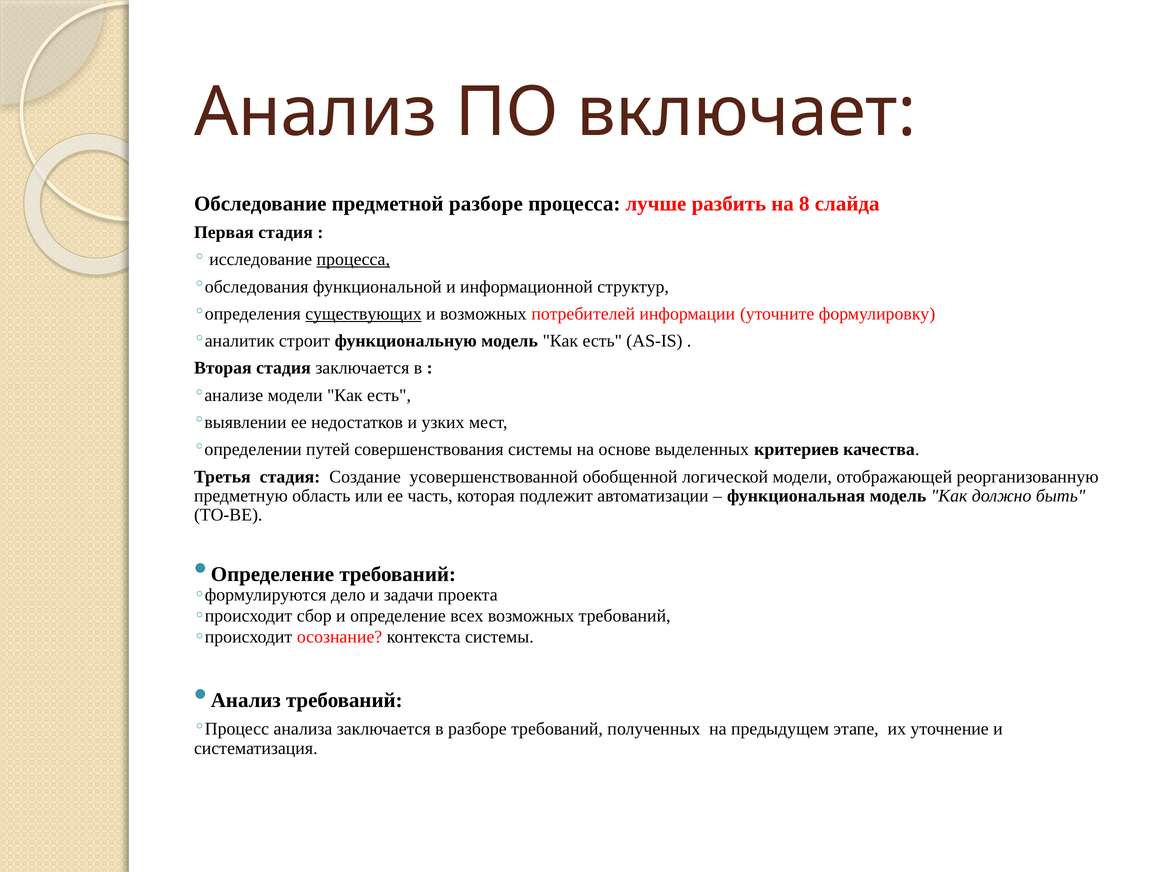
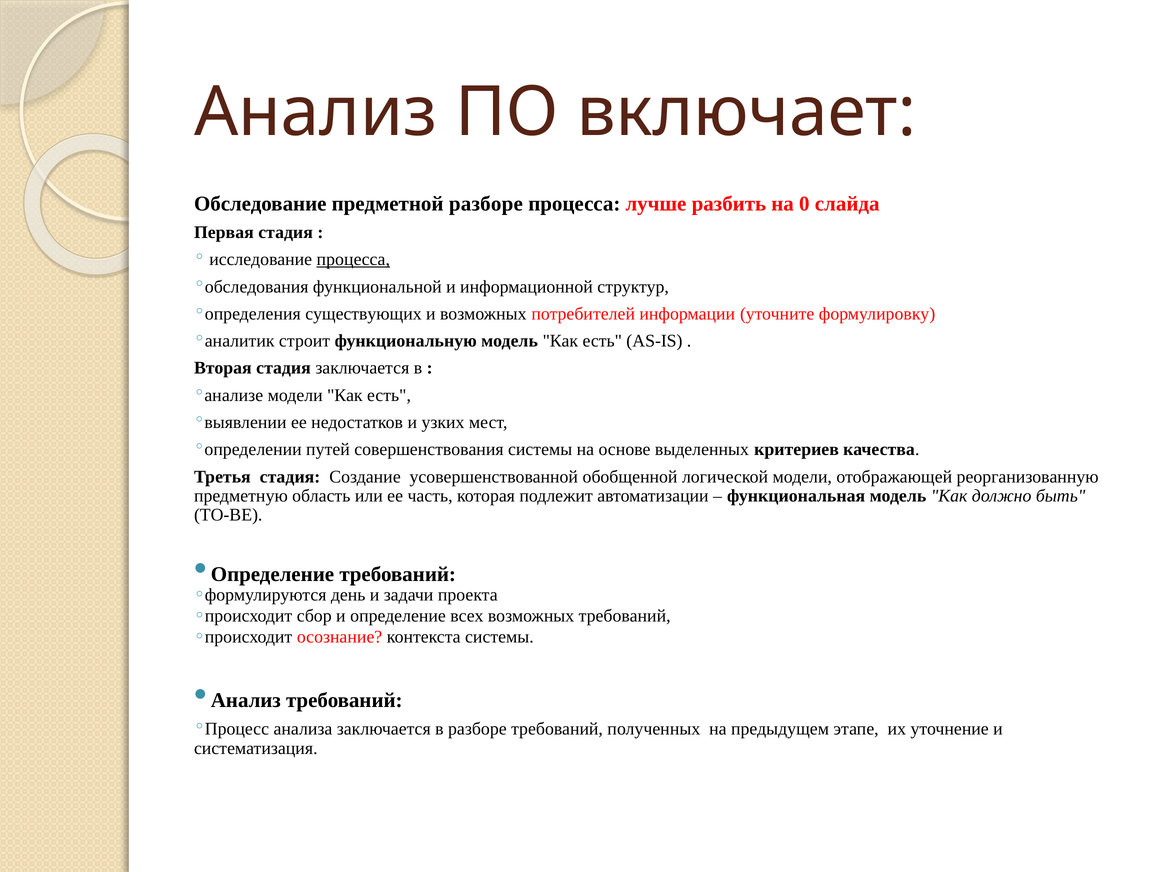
8: 8 -> 0
существующих underline: present -> none
дело: дело -> день
